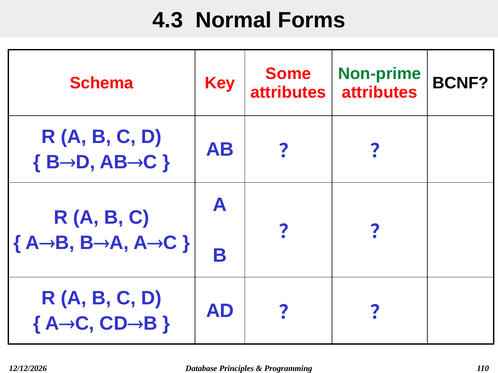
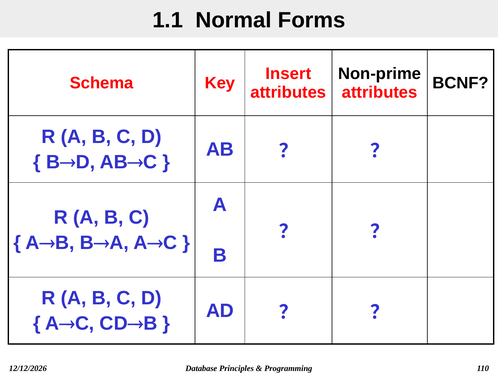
4.3: 4.3 -> 1.1
Some: Some -> Insert
Non-prime colour: green -> black
